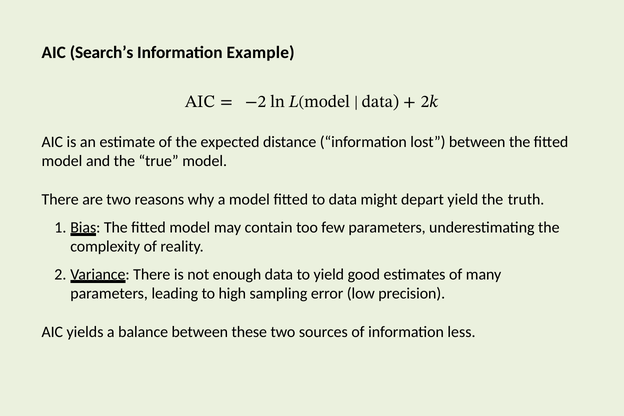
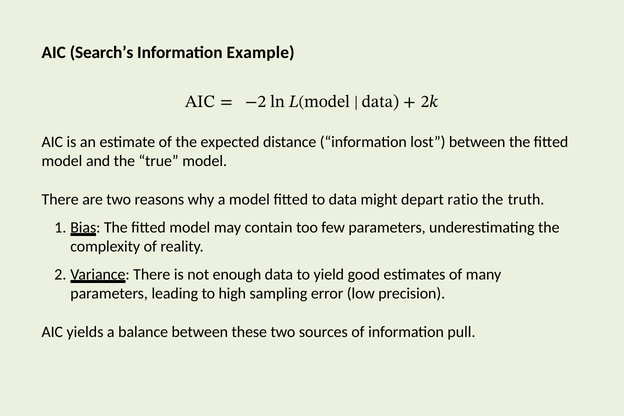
depart yield: yield -> ratio
less: less -> pull
